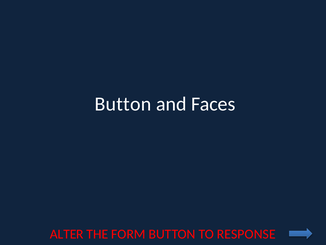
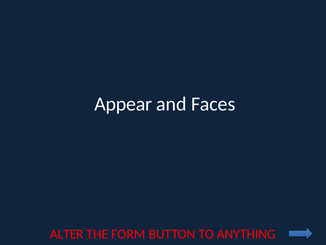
Button at (123, 104): Button -> Appear
RESPONSE: RESPONSE -> ANYTHING
